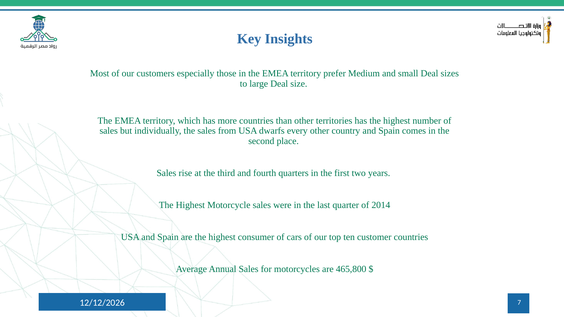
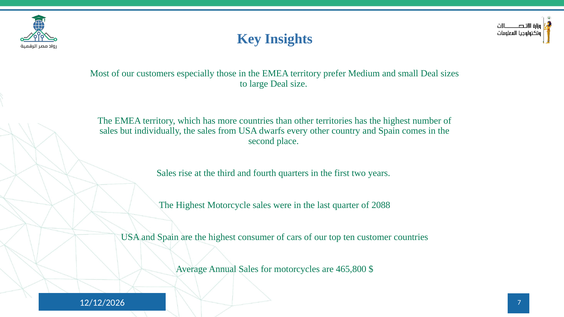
2014: 2014 -> 2088
